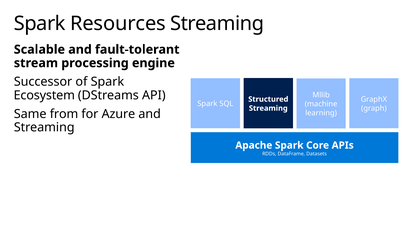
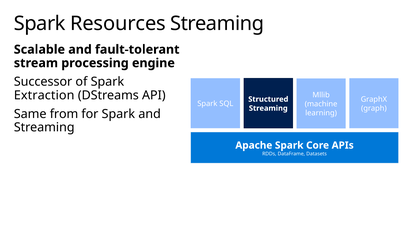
Ecosystem: Ecosystem -> Extraction
for Azure: Azure -> Spark
